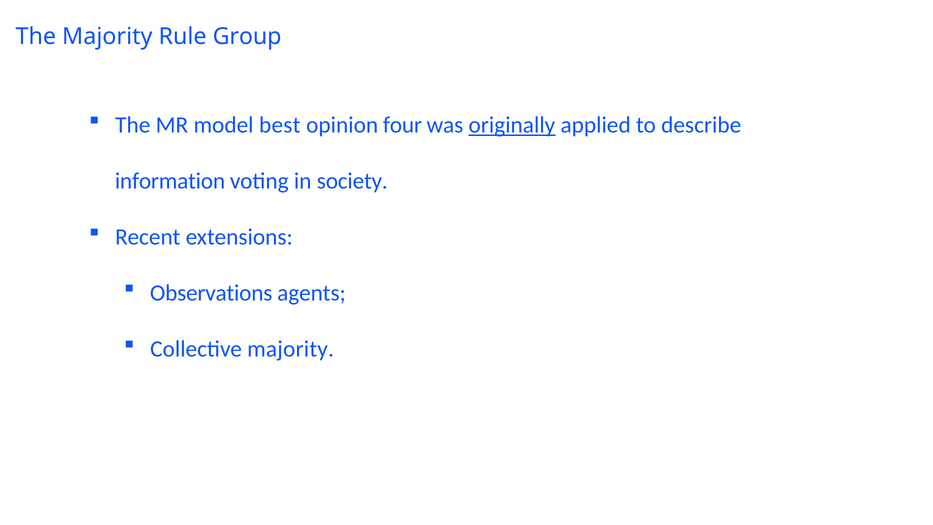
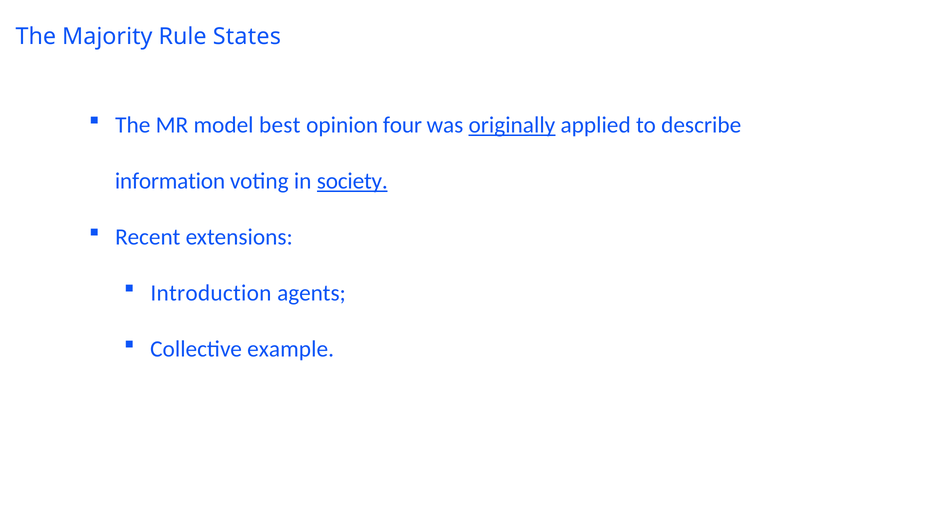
Group: Group -> States
society underline: none -> present
Observations: Observations -> Introduction
Collective majority: majority -> example
